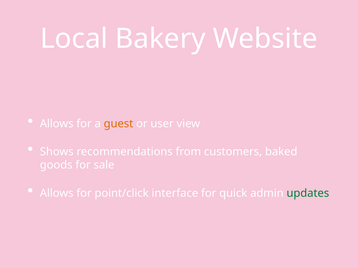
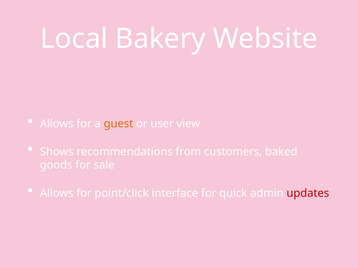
updates colour: green -> red
